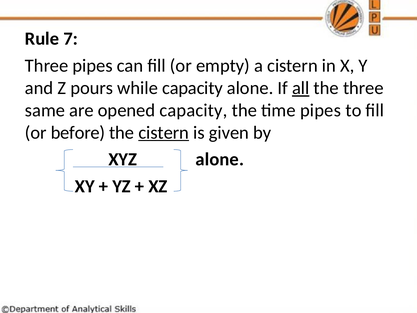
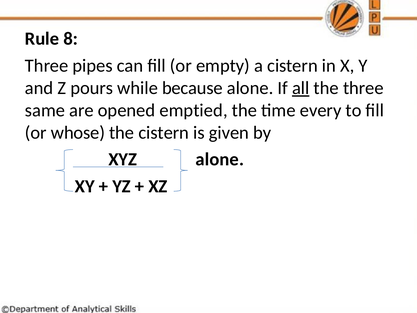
7: 7 -> 8
while capacity: capacity -> because
opened capacity: capacity -> emptied
time pipes: pipes -> every
before: before -> whose
cistern at (164, 132) underline: present -> none
